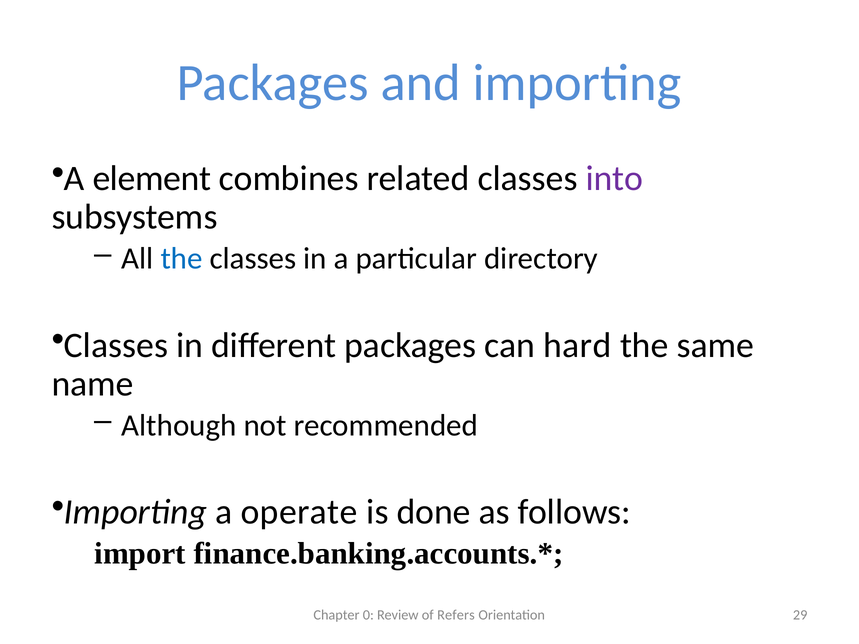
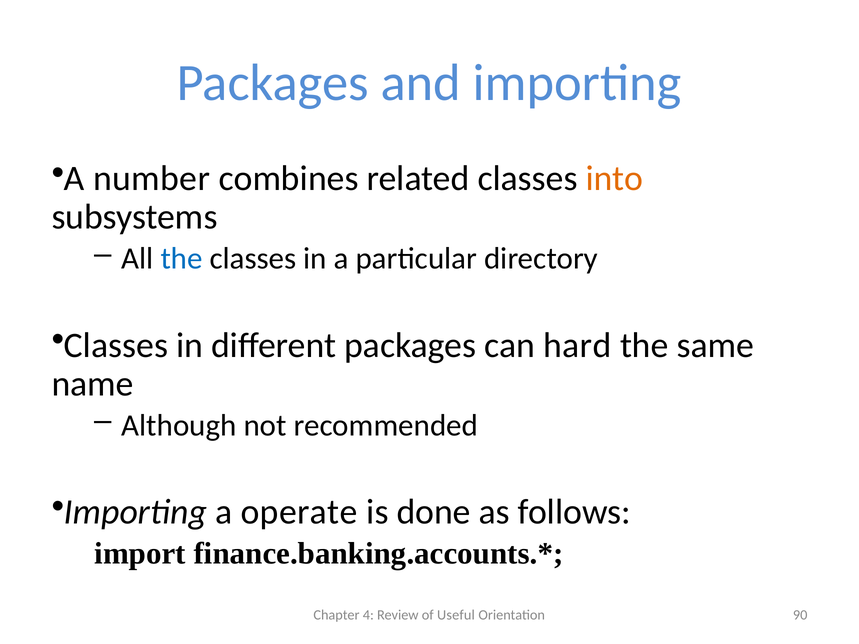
element: element -> number
into colour: purple -> orange
0: 0 -> 4
Refers: Refers -> Useful
29: 29 -> 90
